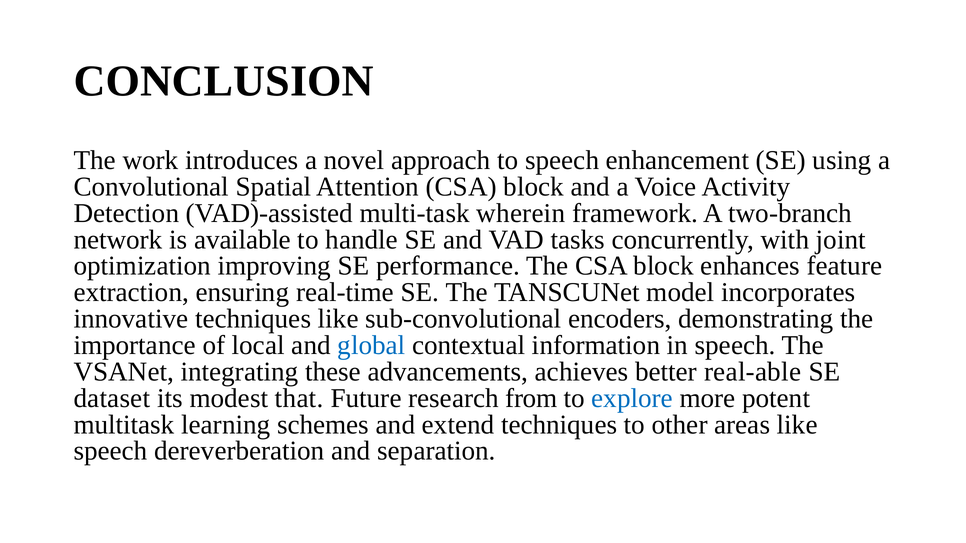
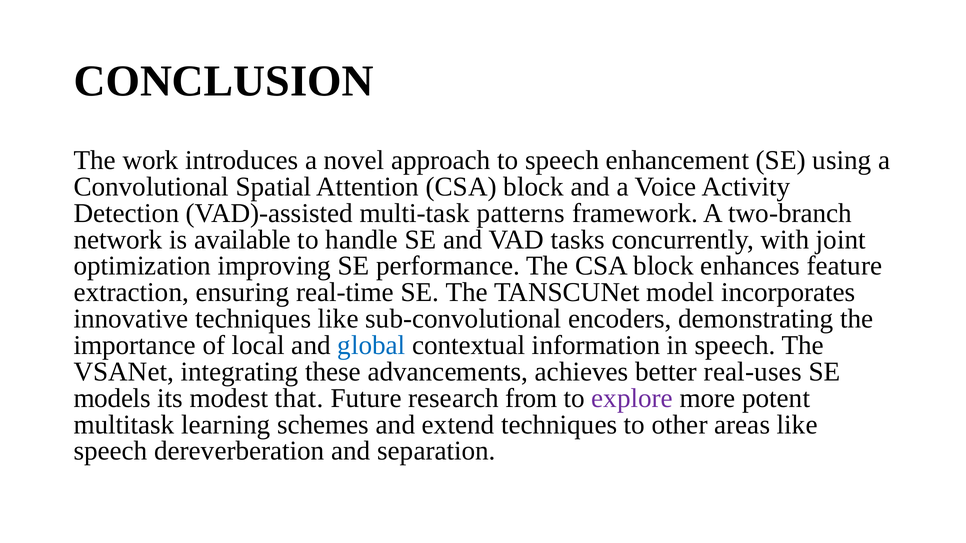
wherein: wherein -> patterns
real-able: real-able -> real-uses
dataset: dataset -> models
explore colour: blue -> purple
